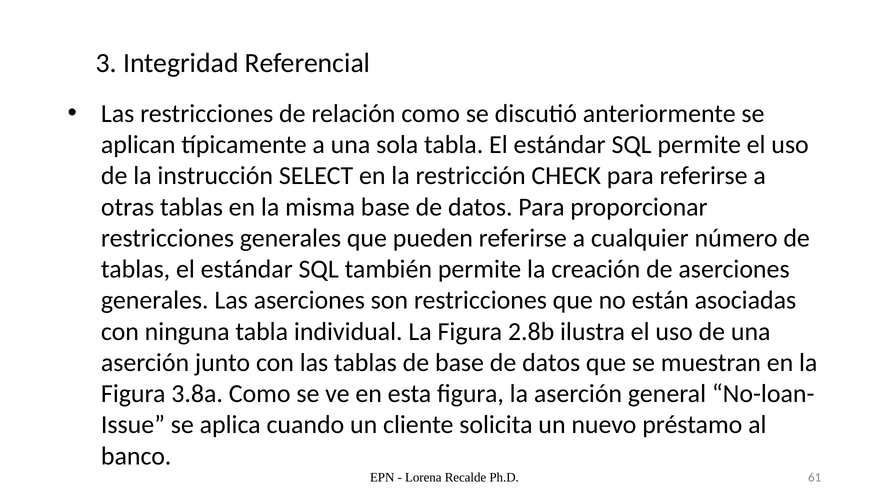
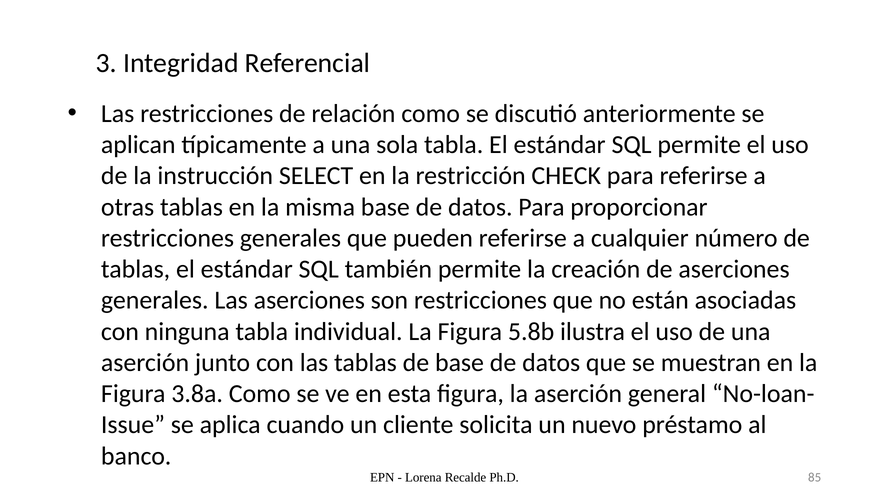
2.8b: 2.8b -> 5.8b
61: 61 -> 85
